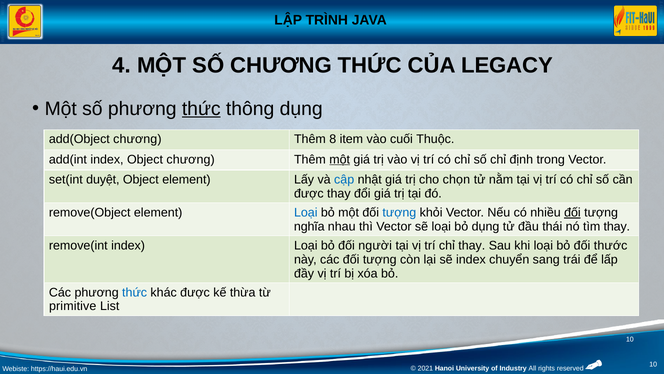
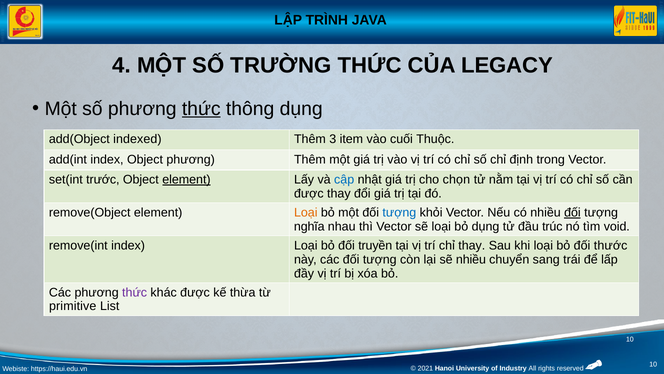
SỐ CHƯƠNG: CHƯƠNG -> TRƯỜNG
add(Object chương: chương -> indexed
8: 8 -> 3
Object chương: chương -> phương
một at (340, 159) underline: present -> none
duyệt: duyệt -> trước
element at (186, 179) underline: none -> present
Loại at (306, 212) colour: blue -> orange
thái: thái -> trúc
tìm thay: thay -> void
người: người -> truyền
sẽ index: index -> nhiều
thức at (135, 292) colour: blue -> purple
